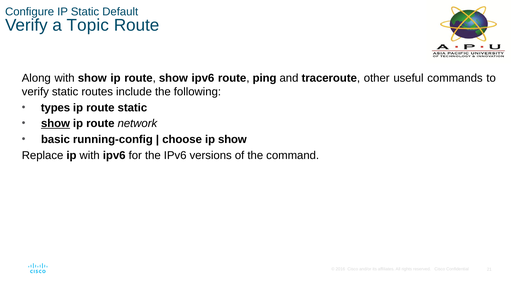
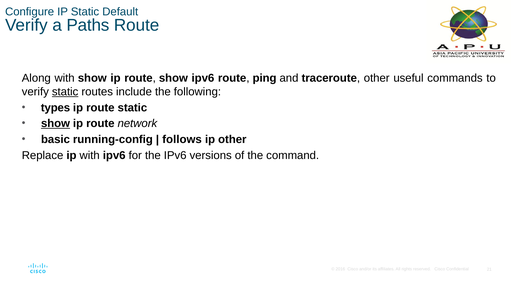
Topic: Topic -> Paths
static at (65, 92) underline: none -> present
choose: choose -> follows
ip show: show -> other
